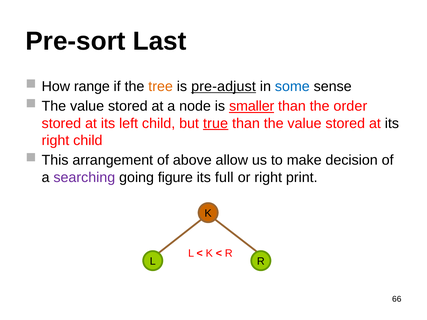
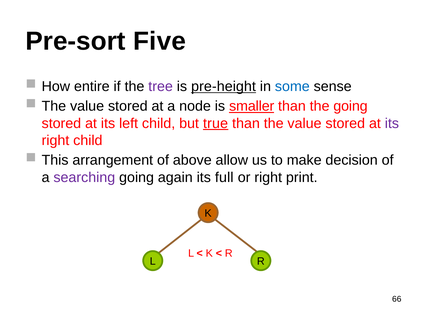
Last: Last -> Five
range: range -> entire
tree colour: orange -> purple
pre-adjust: pre-adjust -> pre-height
the order: order -> going
its at (392, 123) colour: black -> purple
figure: figure -> again
